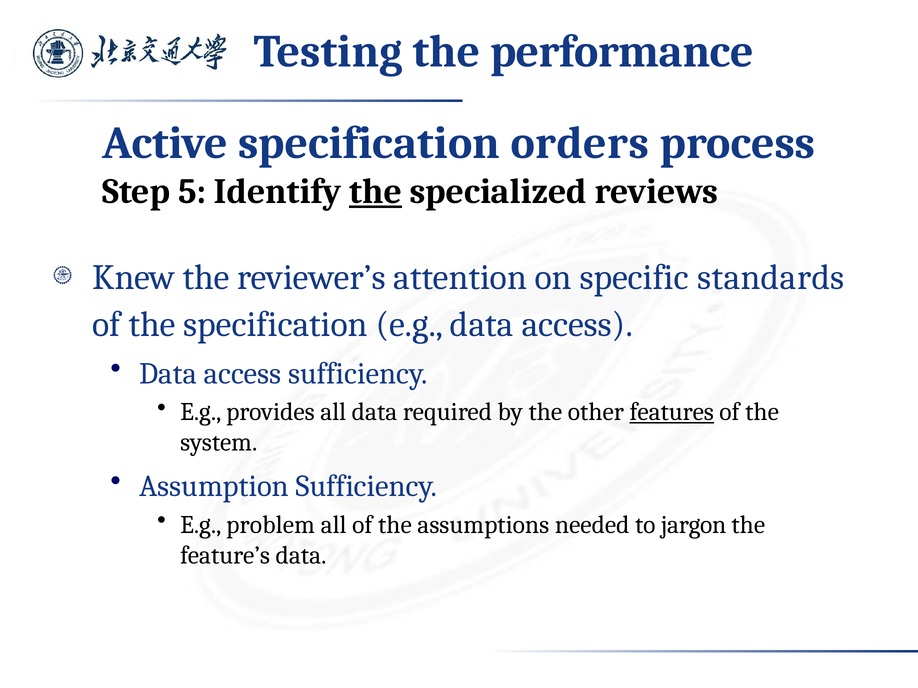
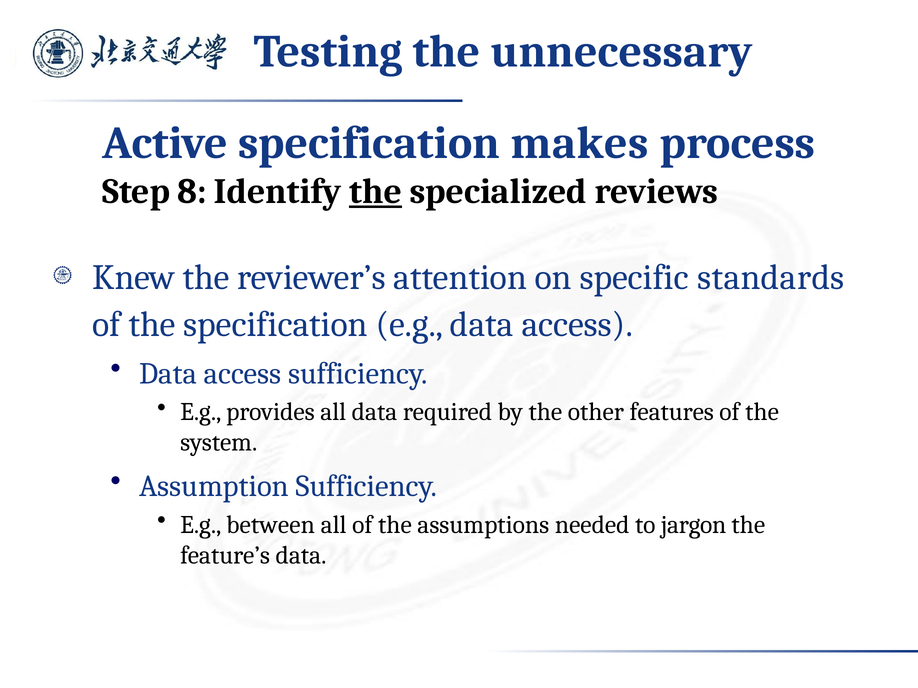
performance: performance -> unnecessary
orders: orders -> makes
5: 5 -> 8
features underline: present -> none
problem: problem -> between
